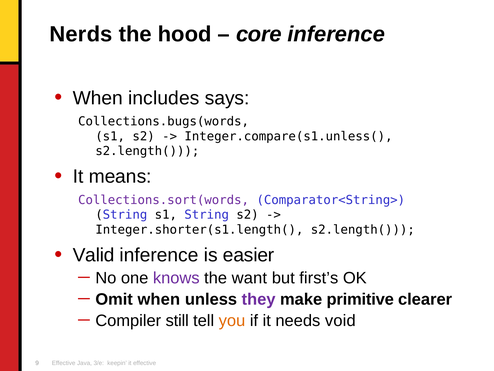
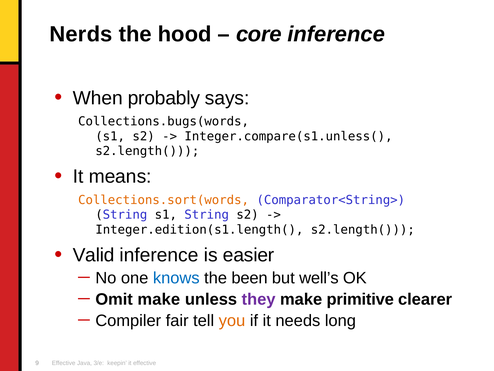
includes: includes -> probably
Collections.sort(words colour: purple -> orange
Integer.shorter(s1.length(: Integer.shorter(s1.length( -> Integer.edition(s1.length(
knows colour: purple -> blue
want: want -> been
first’s: first’s -> well’s
Omit when: when -> make
still: still -> fair
void: void -> long
